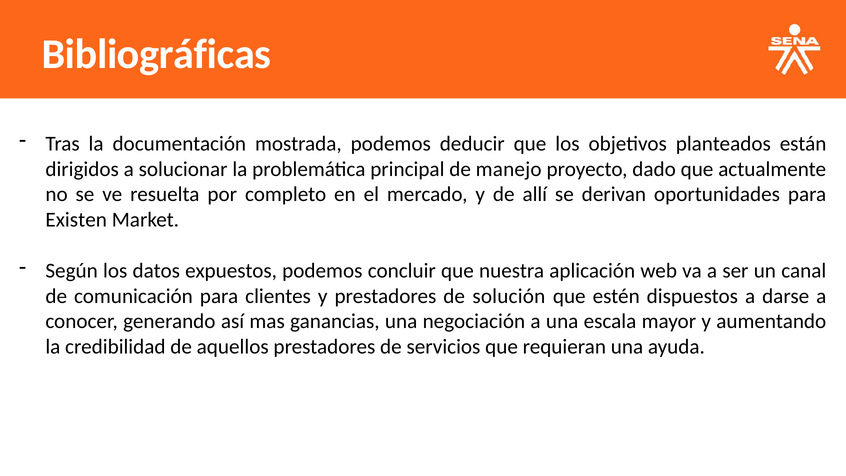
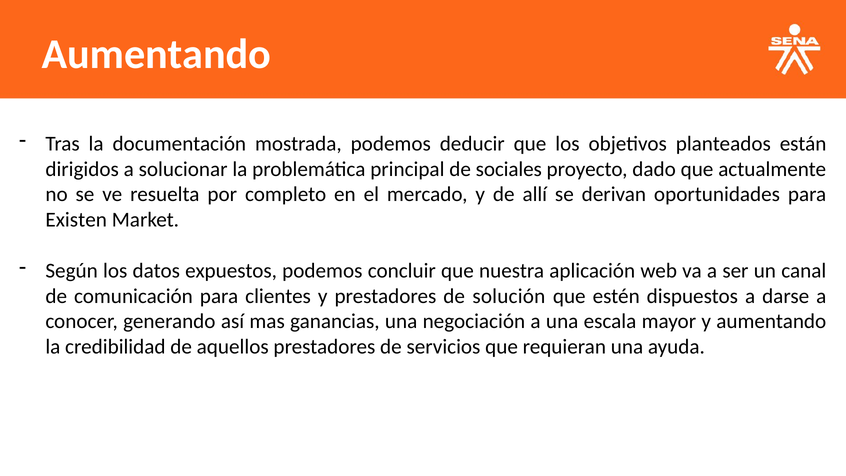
Bibliográficas at (156, 55): Bibliográficas -> Aumentando
manejo: manejo -> sociales
